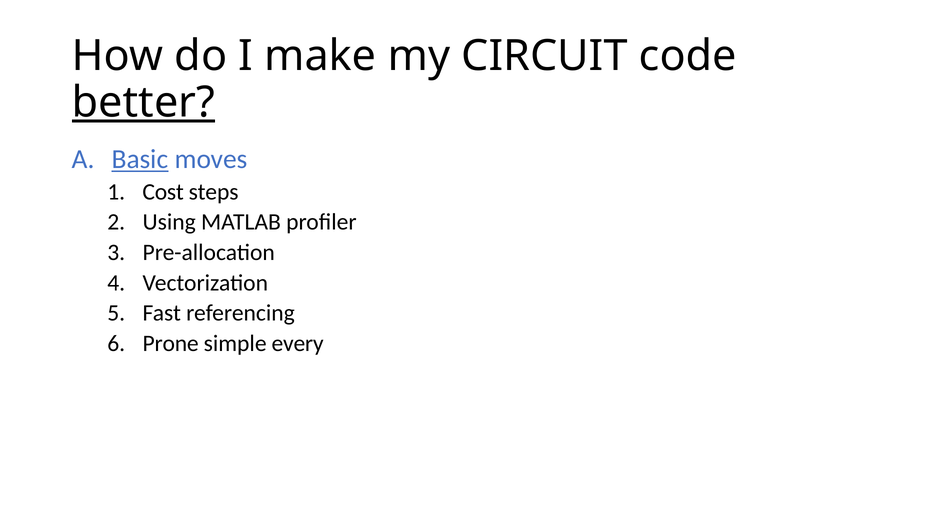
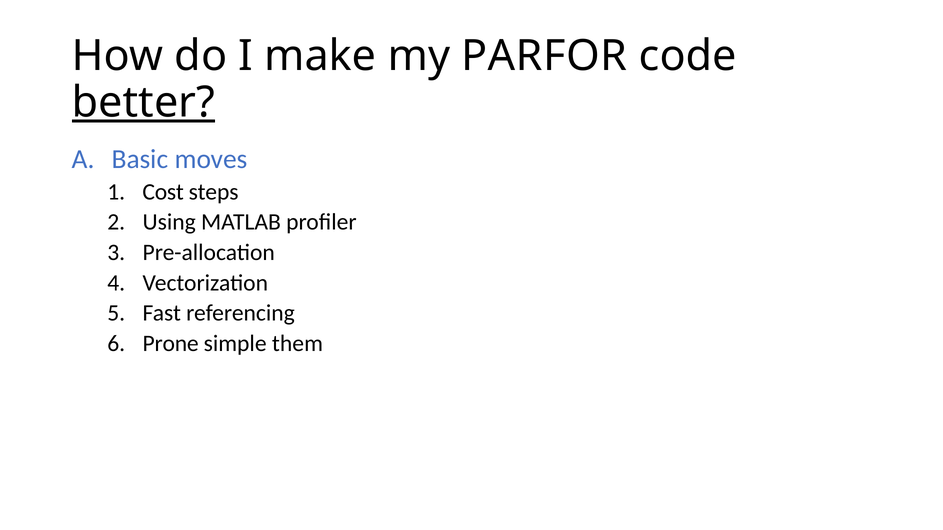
CIRCUIT: CIRCUIT -> PARFOR
Basic underline: present -> none
every: every -> them
